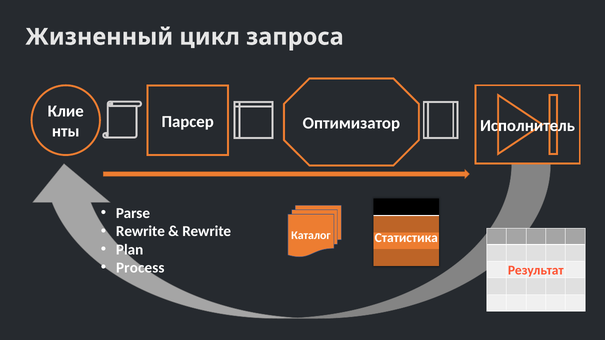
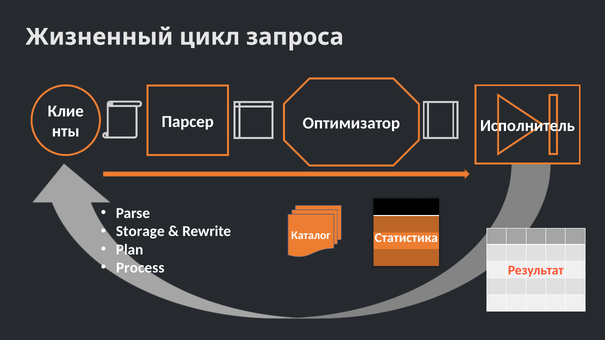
Rewrite at (140, 232): Rewrite -> Storage
